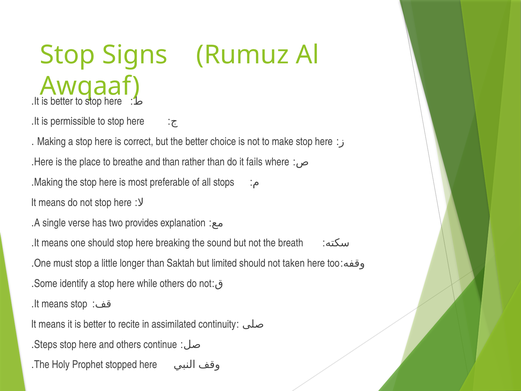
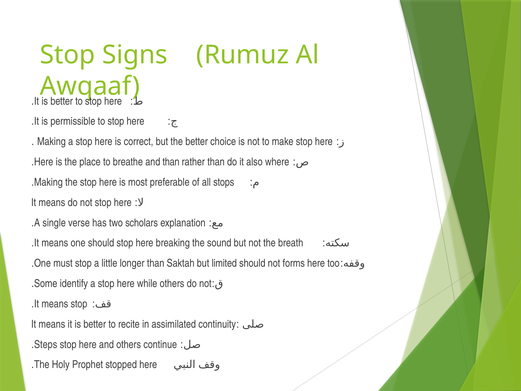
fails: fails -> also
provides: provides -> scholars
taken: taken -> forms
